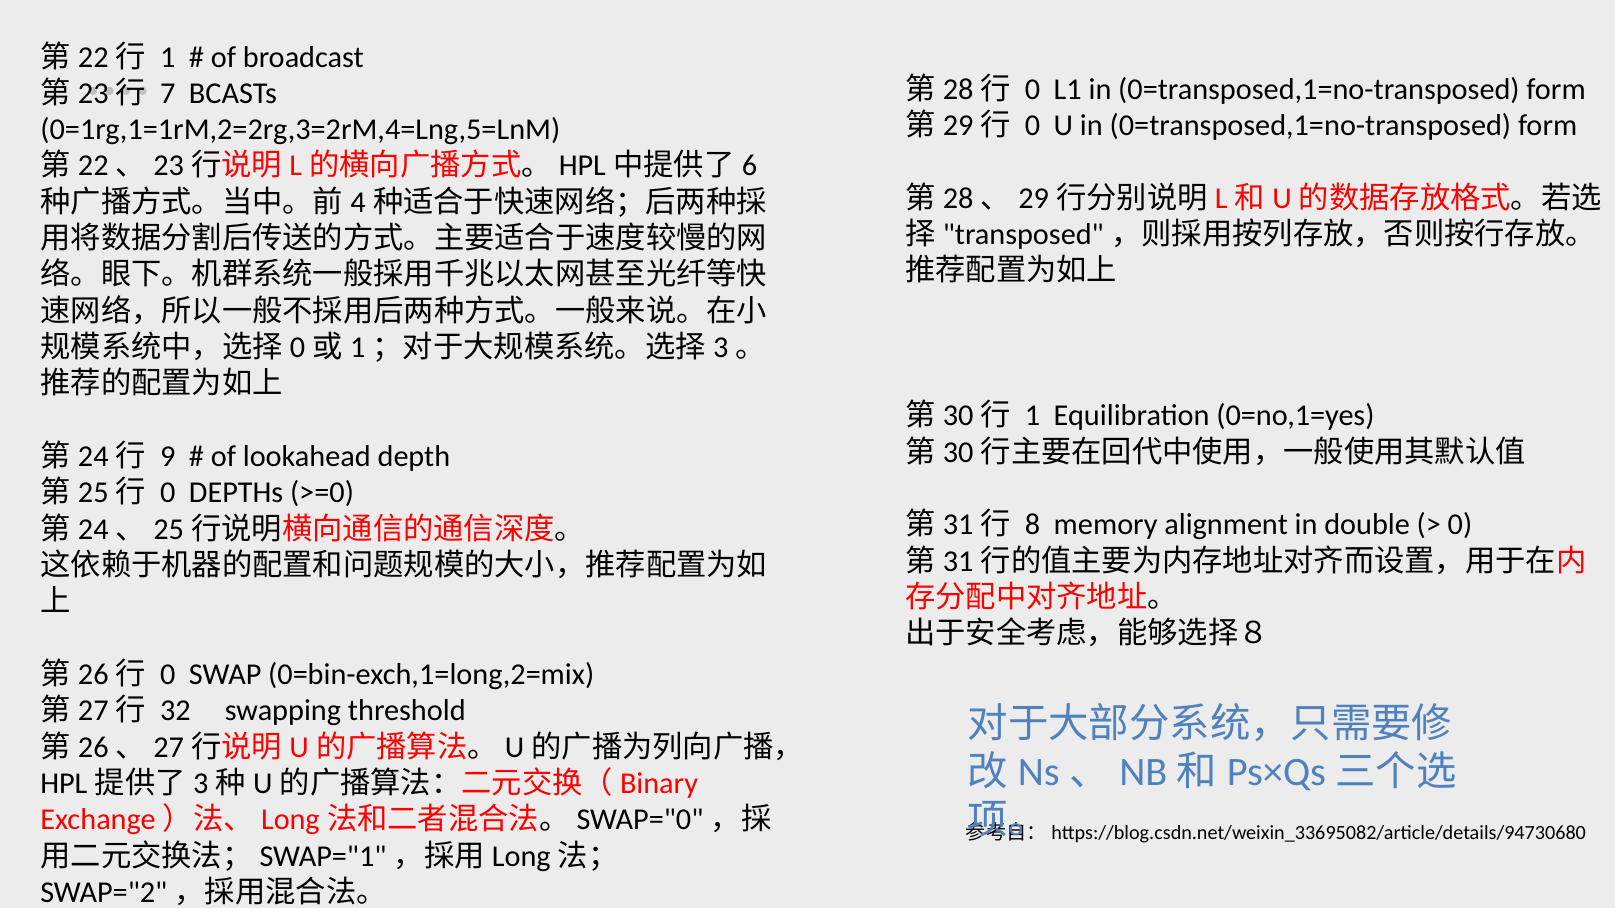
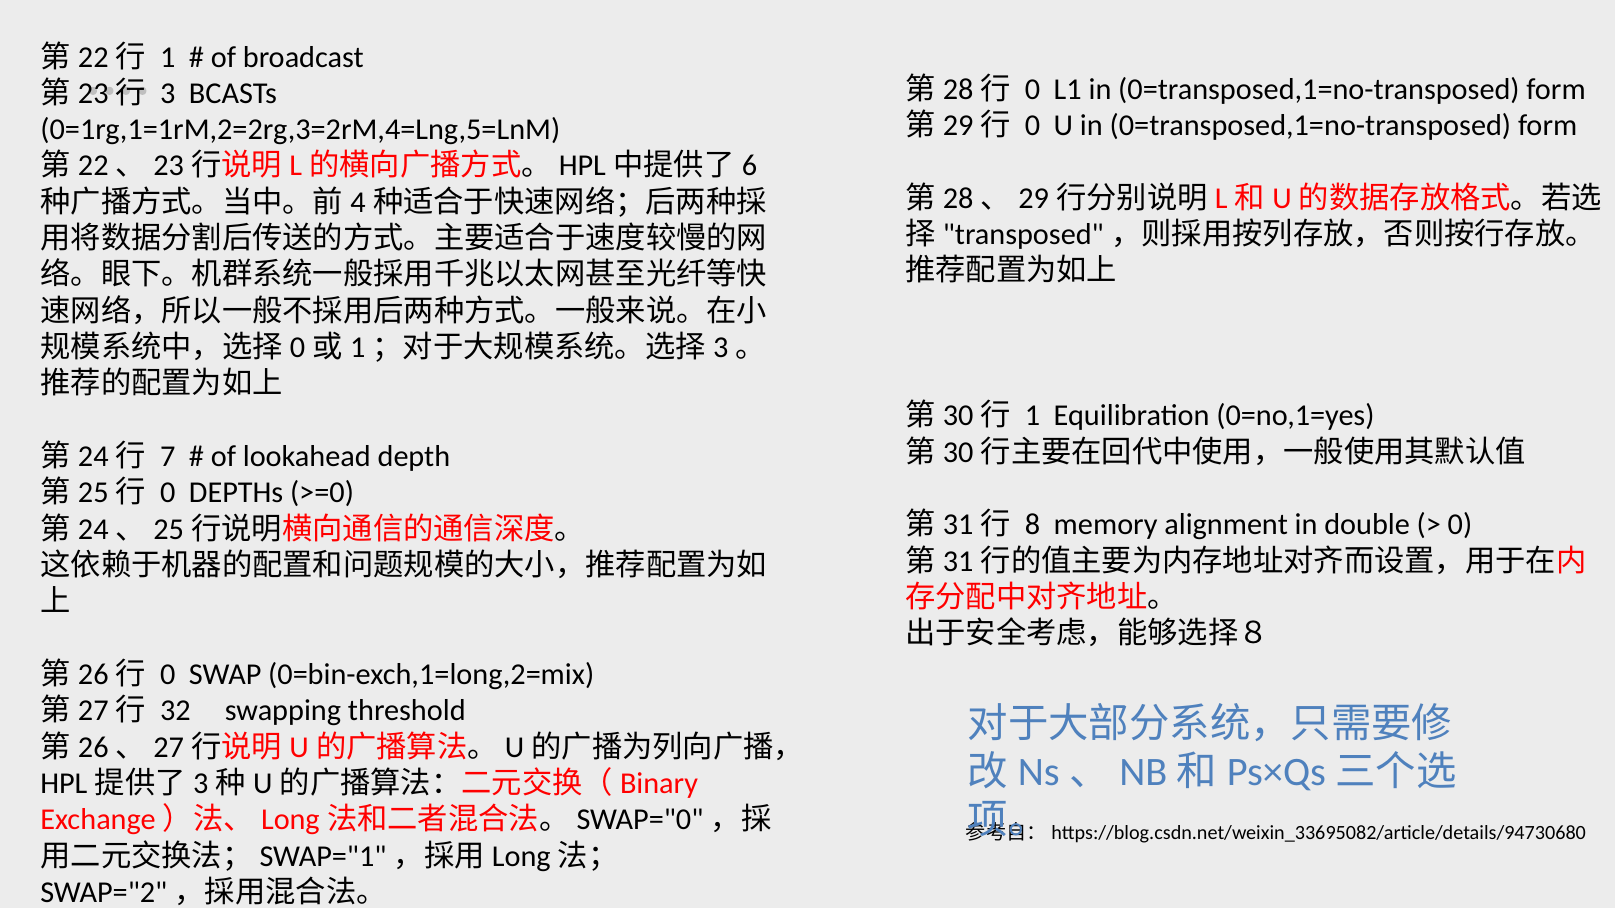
7: 7 -> 3
9: 9 -> 7
